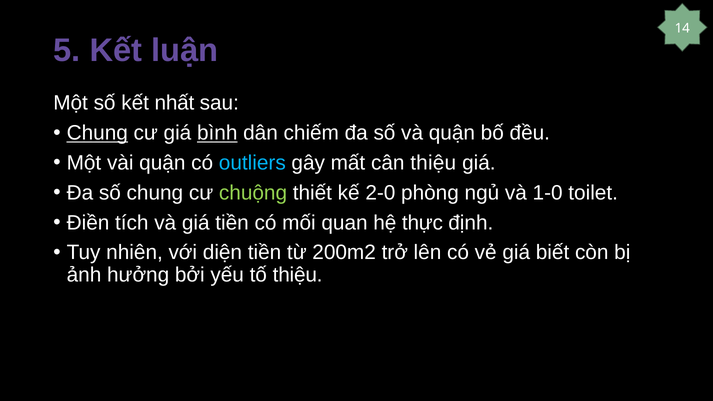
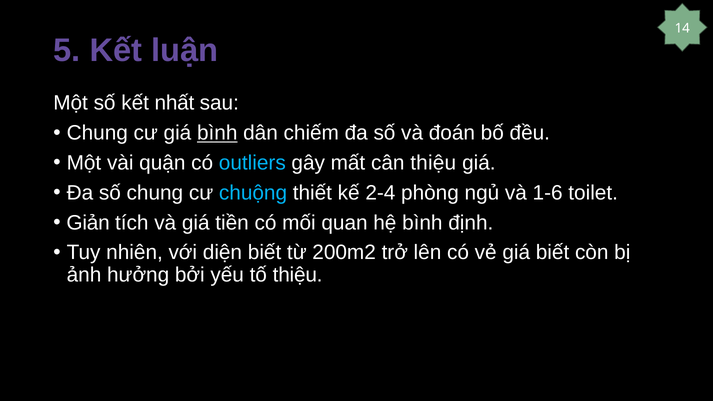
Chung at (97, 133) underline: present -> none
và quận: quận -> đoán
chuộng colour: light green -> light blue
2-0: 2-0 -> 2-4
1-0: 1-0 -> 1-6
Điền: Điền -> Giản
hệ thực: thực -> bình
diện tiền: tiền -> biết
